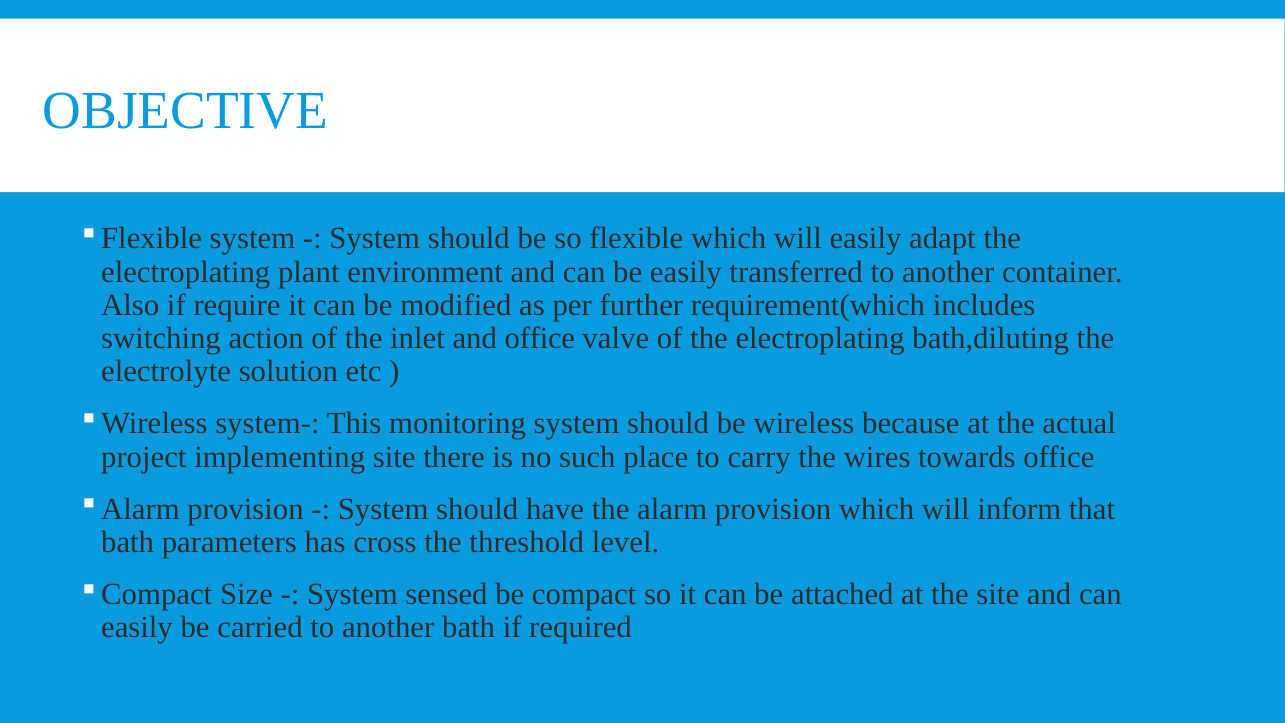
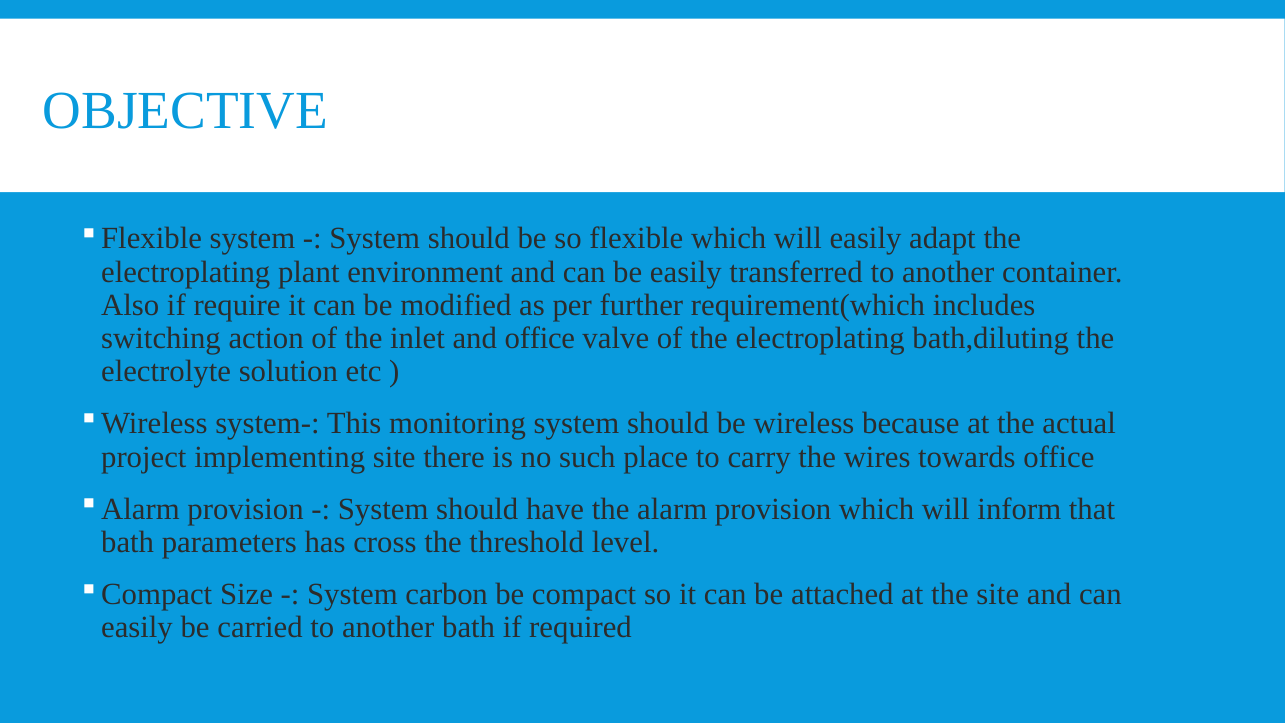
sensed: sensed -> carbon
